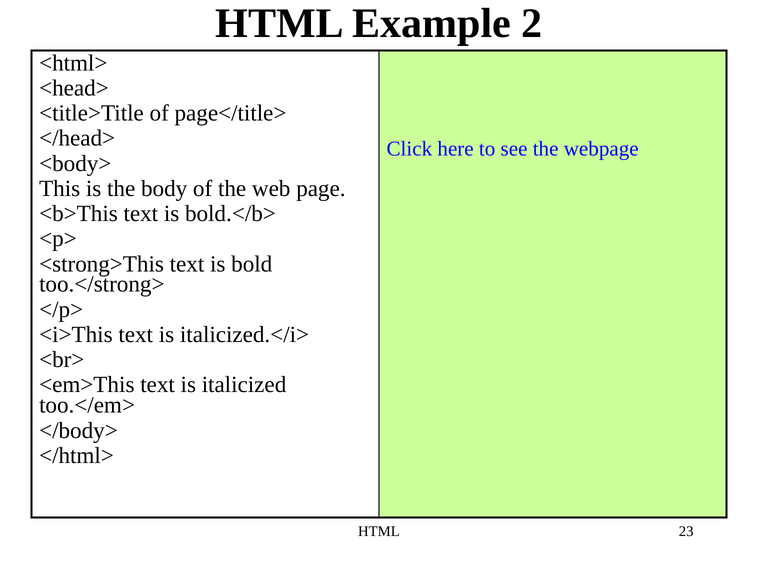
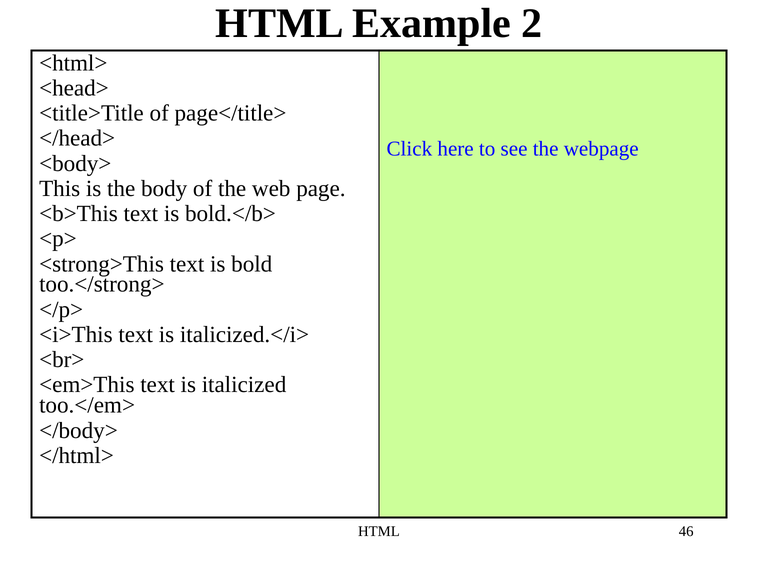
23: 23 -> 46
